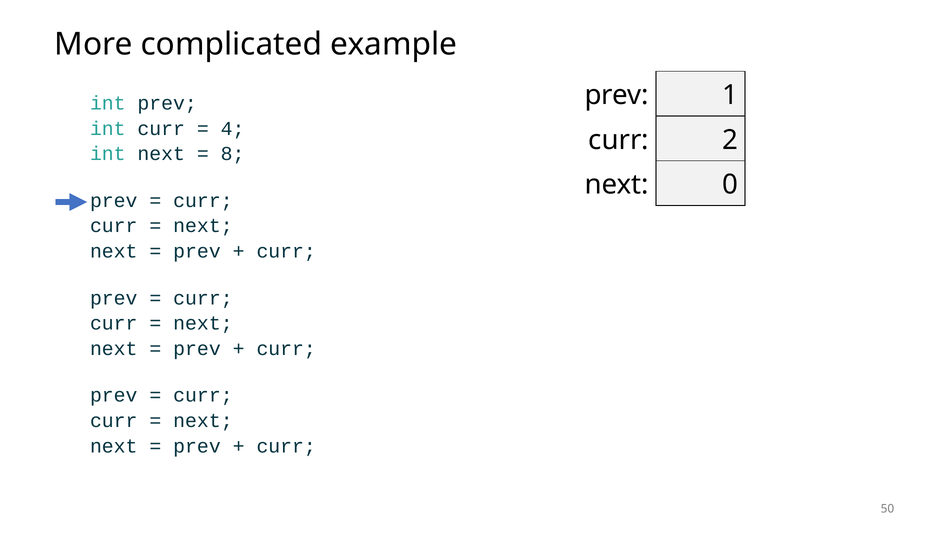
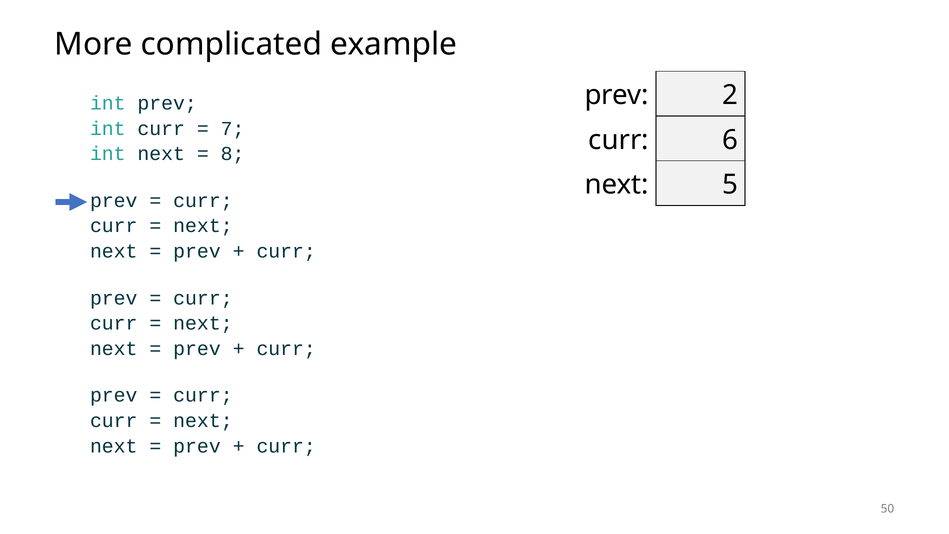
1: 1 -> 2
4: 4 -> 7
2: 2 -> 6
0: 0 -> 5
